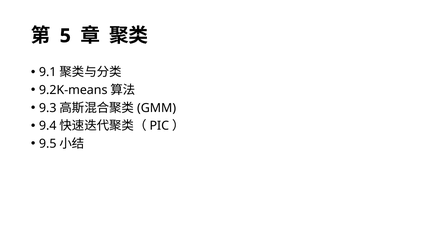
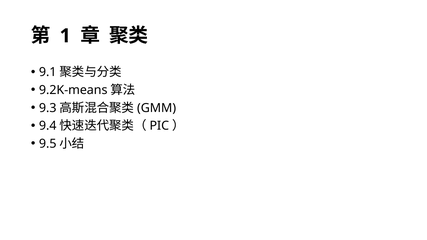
5: 5 -> 1
